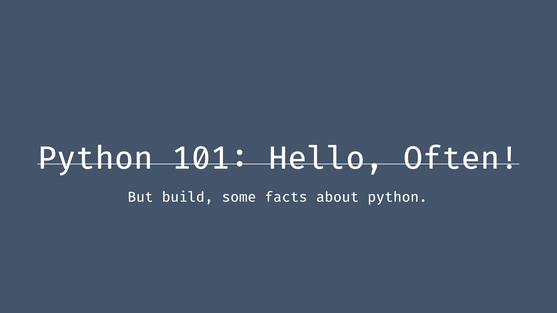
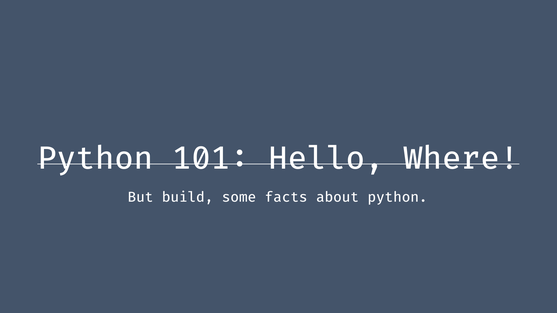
Often: Often -> Where
